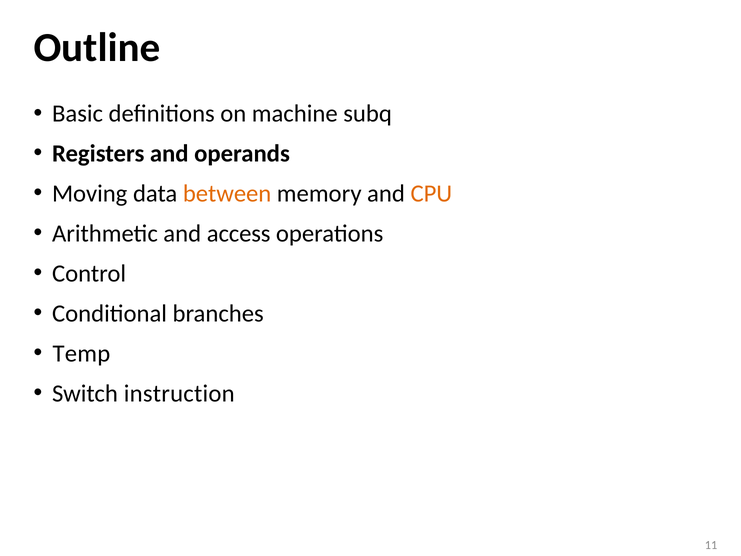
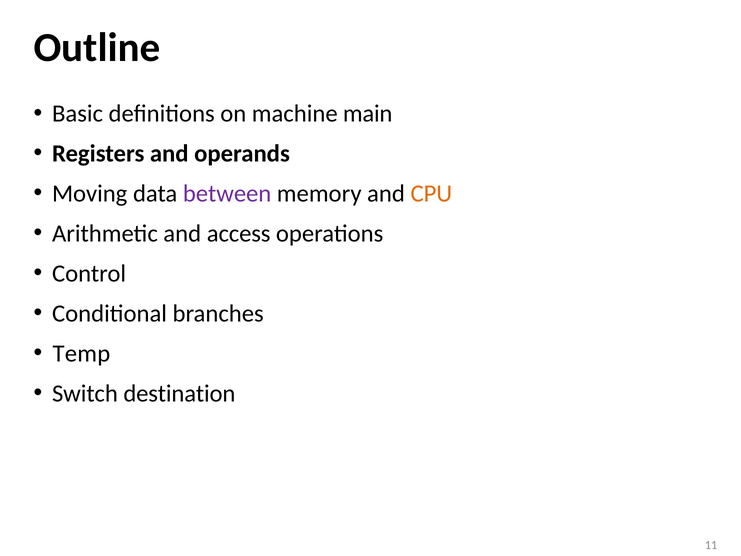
subq: subq -> main
between colour: orange -> purple
instruction: instruction -> destination
